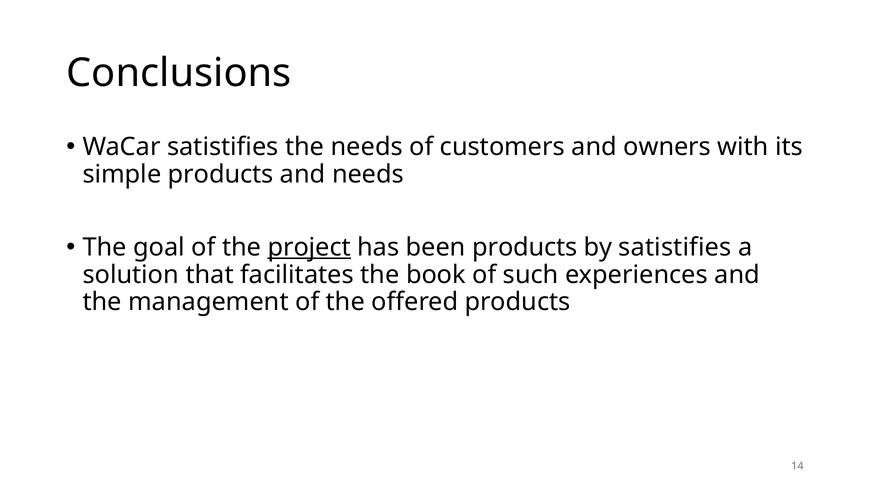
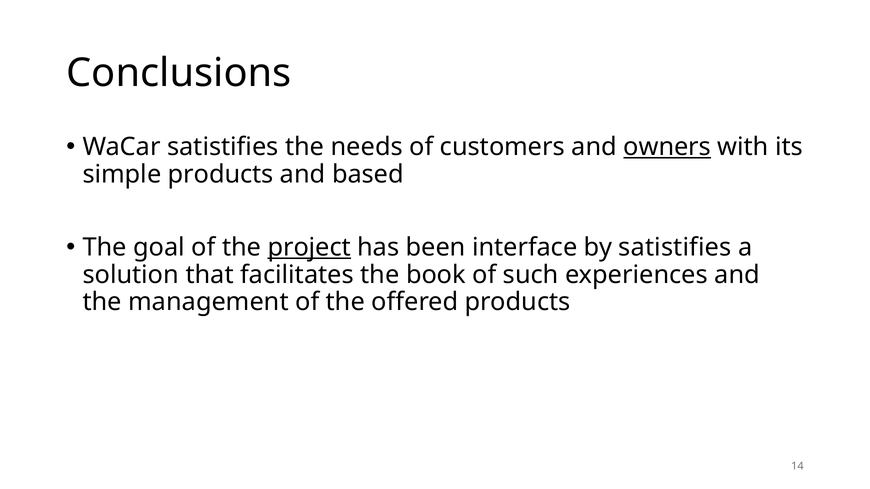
owners underline: none -> present
and needs: needs -> based
been products: products -> interface
